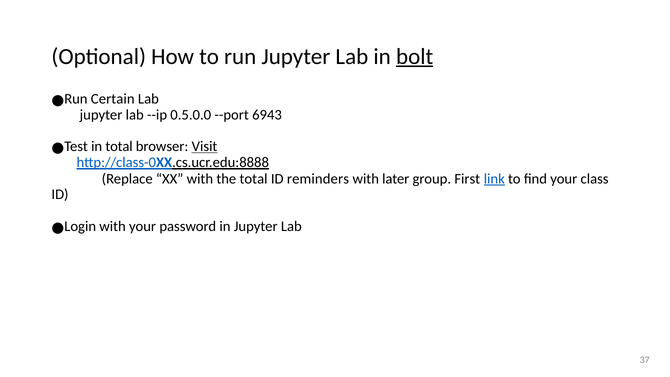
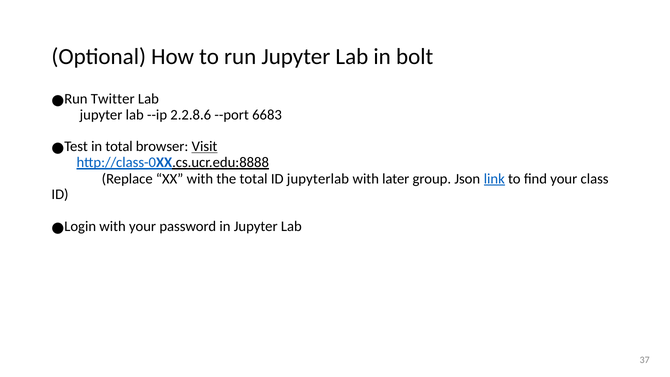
bolt underline: present -> none
Certain: Certain -> Twitter
0.5.0.0: 0.5.0.0 -> 2.2.8.6
6943: 6943 -> 6683
reminders: reminders -> jupyterlab
First: First -> Json
